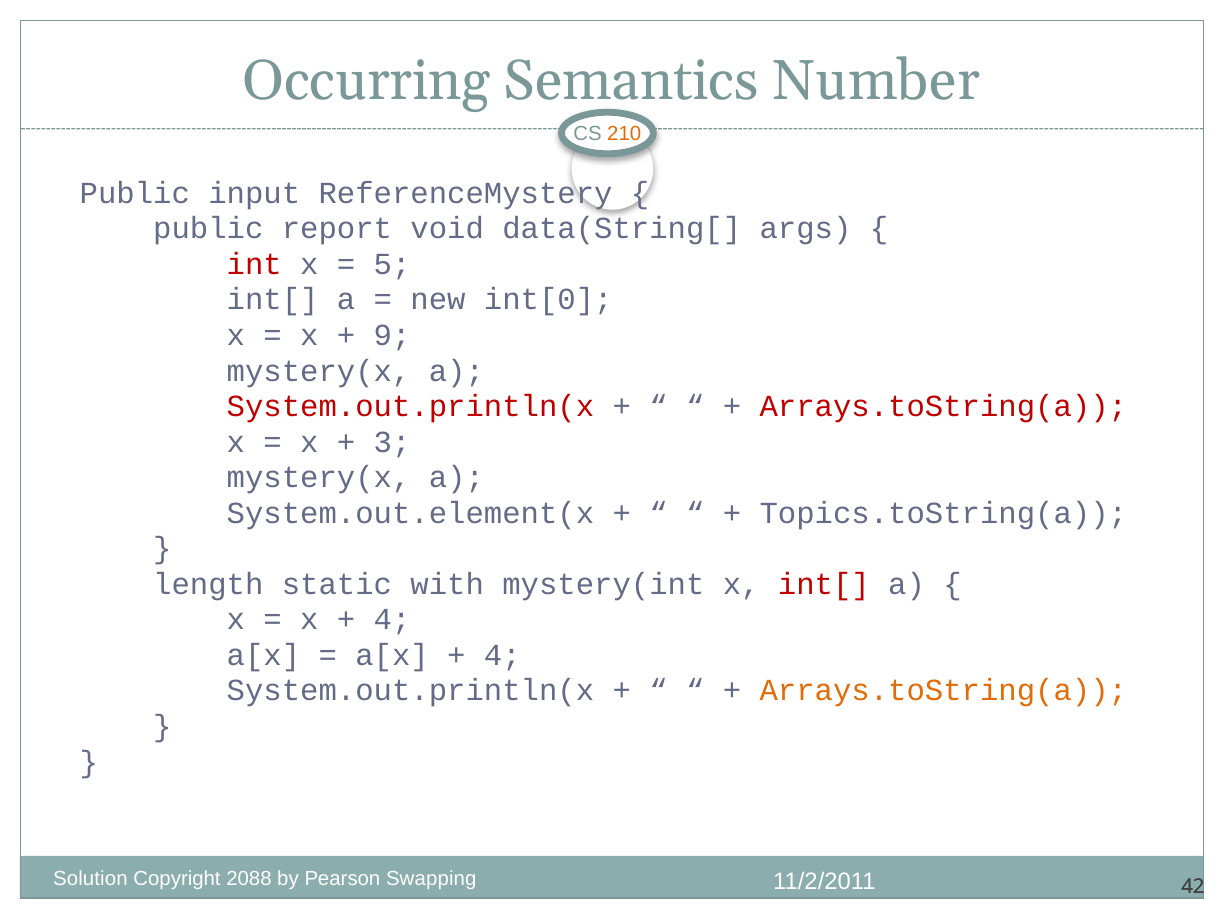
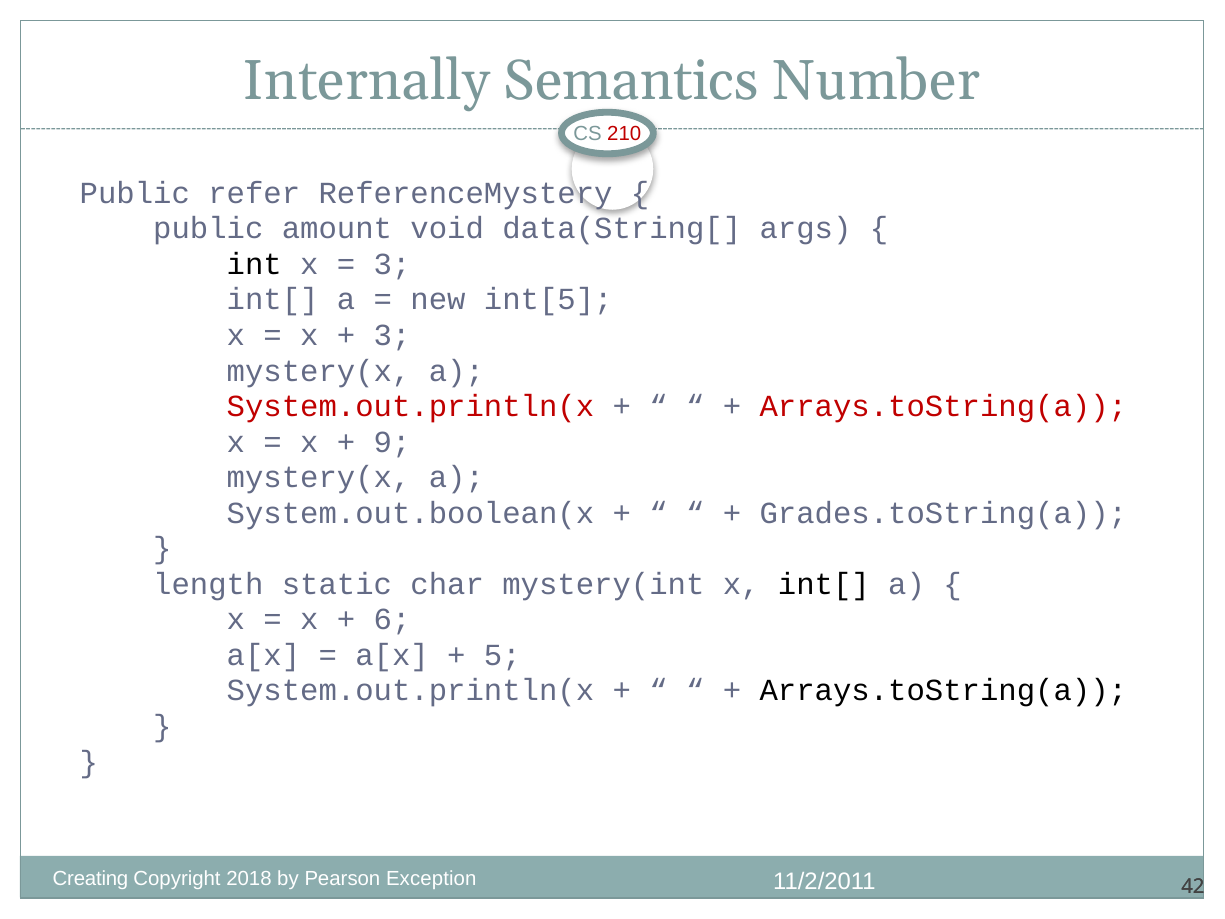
Occurring: Occurring -> Internally
210 colour: orange -> red
input: input -> refer
report: report -> amount
int colour: red -> black
5 at (392, 264): 5 -> 3
int[0: int[0 -> int[5
9 at (392, 335): 9 -> 3
3: 3 -> 9
System.out.element(x: System.out.element(x -> System.out.boolean(x
Topics.toString(a: Topics.toString(a -> Grades.toString(a
with: with -> char
int[ at (824, 584) colour: red -> black
4 at (392, 620): 4 -> 6
4 at (502, 655): 4 -> 5
Arrays.toString(a at (943, 691) colour: orange -> black
Solution: Solution -> Creating
2088: 2088 -> 2018
Swapping: Swapping -> Exception
